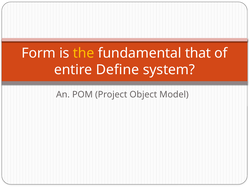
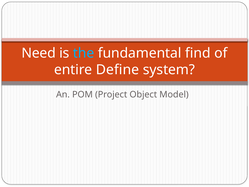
Form: Form -> Need
the colour: yellow -> light blue
that: that -> find
